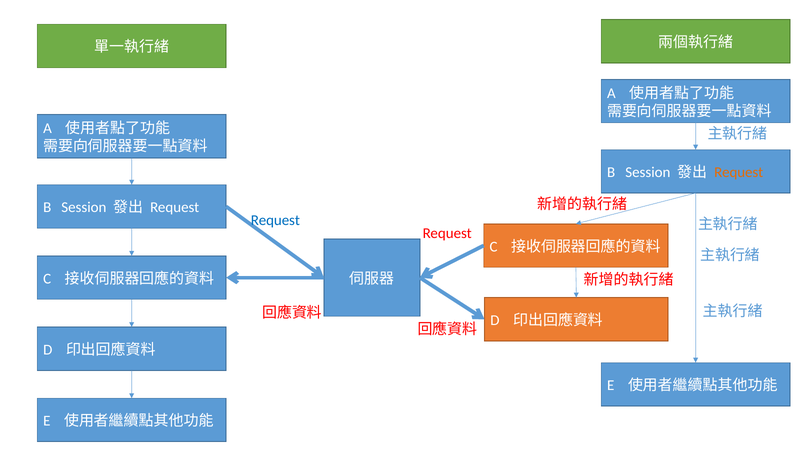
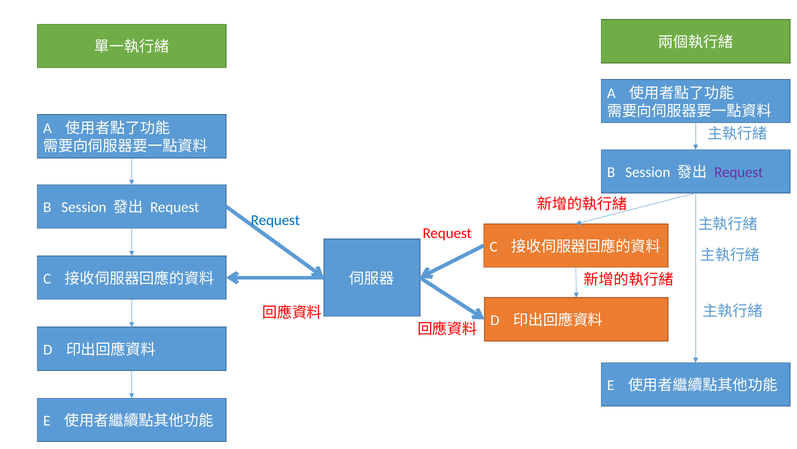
Request at (739, 172) colour: orange -> purple
